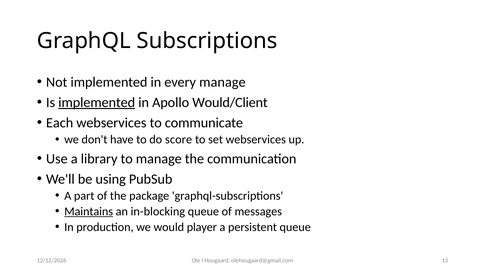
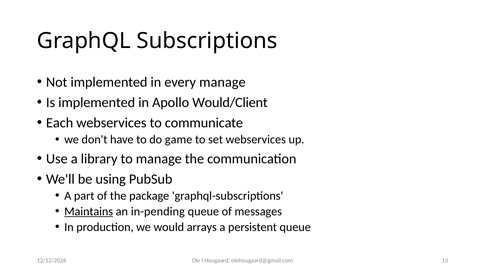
implemented at (97, 102) underline: present -> none
score: score -> game
in-blocking: in-blocking -> in-pending
player: player -> arrays
